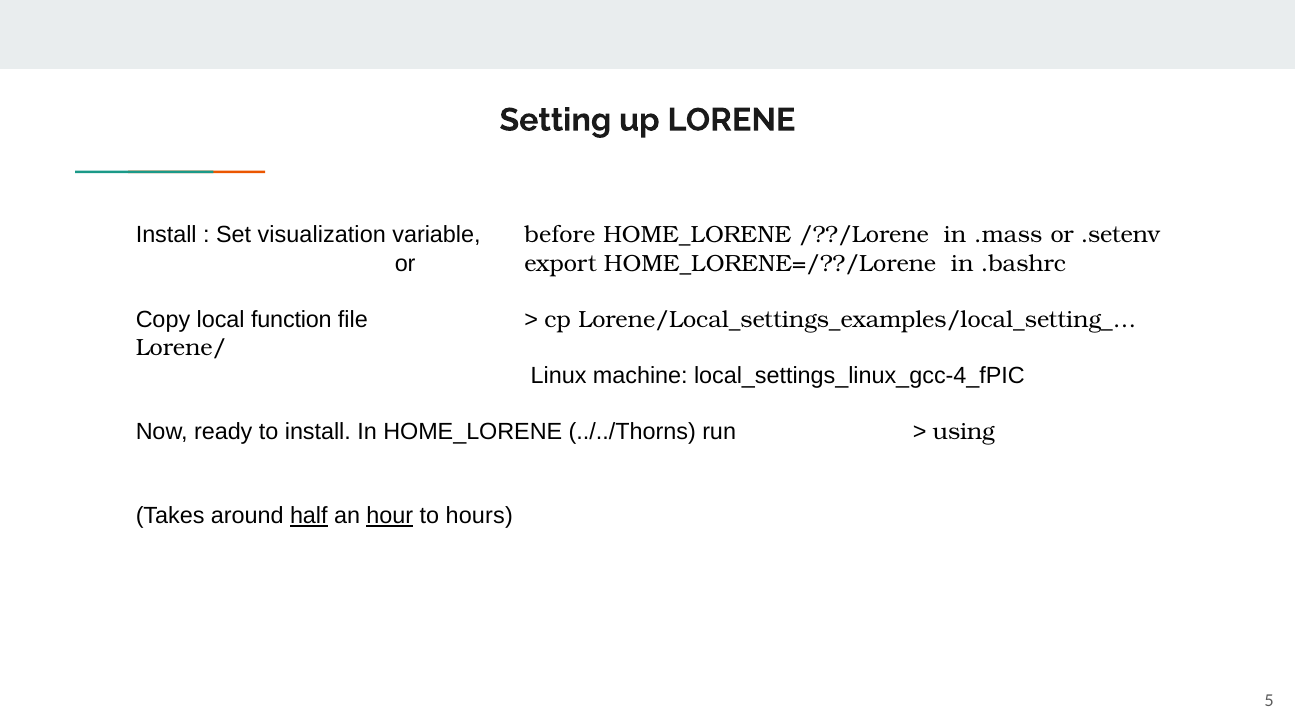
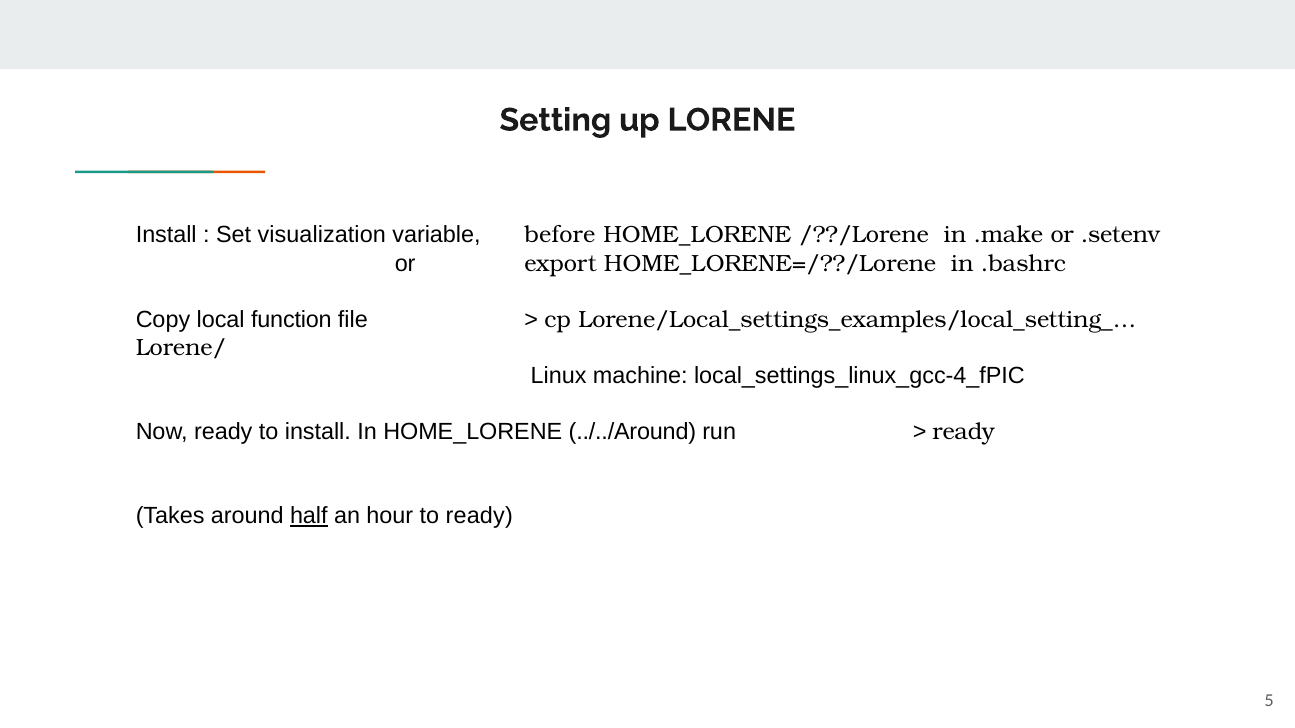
.mass: .mass -> .make
../../Thorns: ../../Thorns -> ../../Around
using at (964, 432): using -> ready
hour underline: present -> none
to hours: hours -> ready
